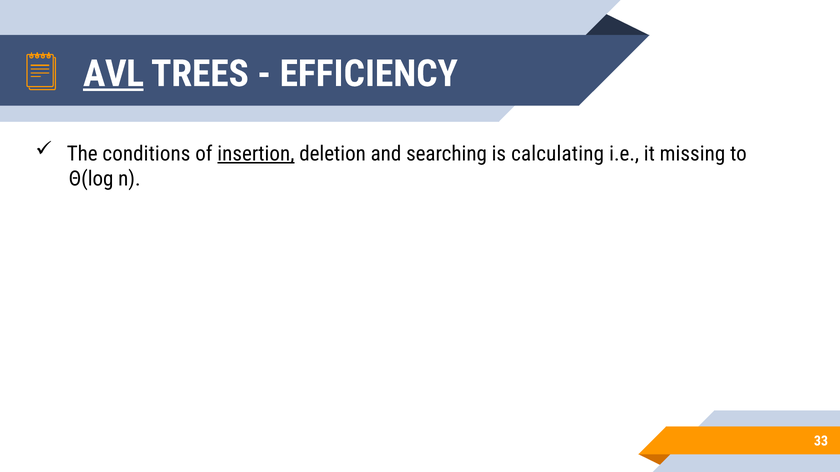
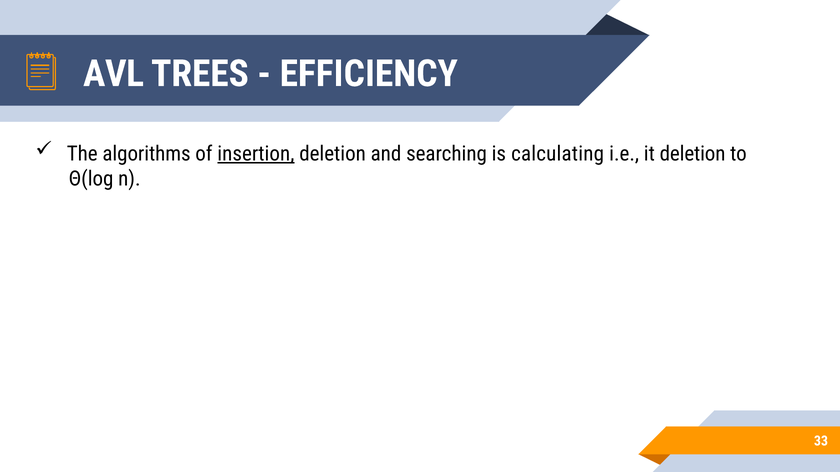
AVL underline: present -> none
conditions: conditions -> algorithms
it missing: missing -> deletion
